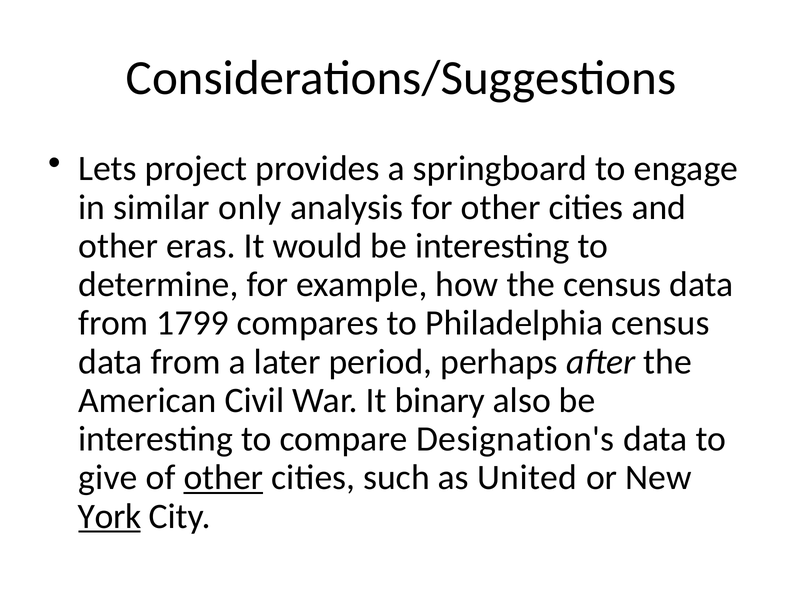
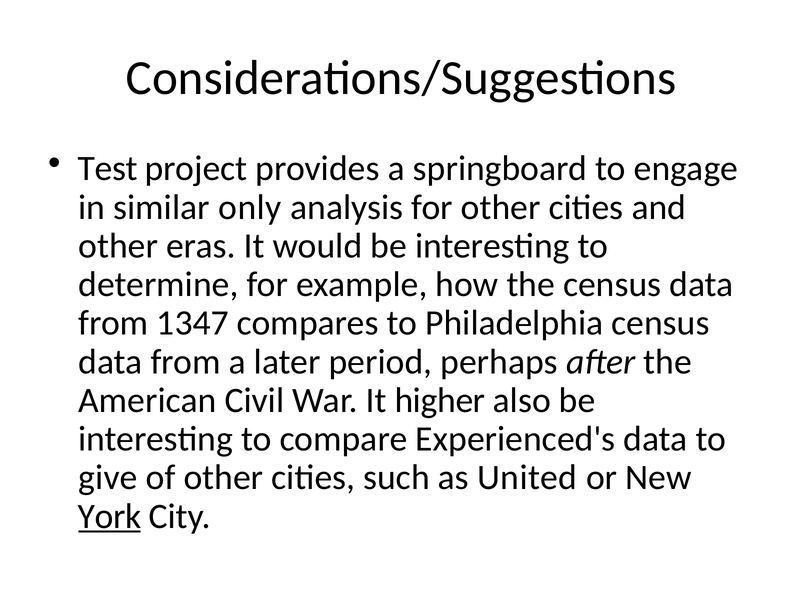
Lets: Lets -> Test
1799: 1799 -> 1347
binary: binary -> higher
Designation's: Designation's -> Experienced's
other at (223, 477) underline: present -> none
